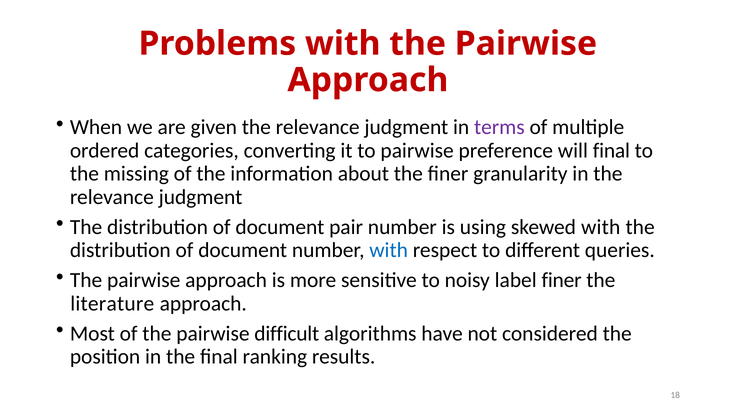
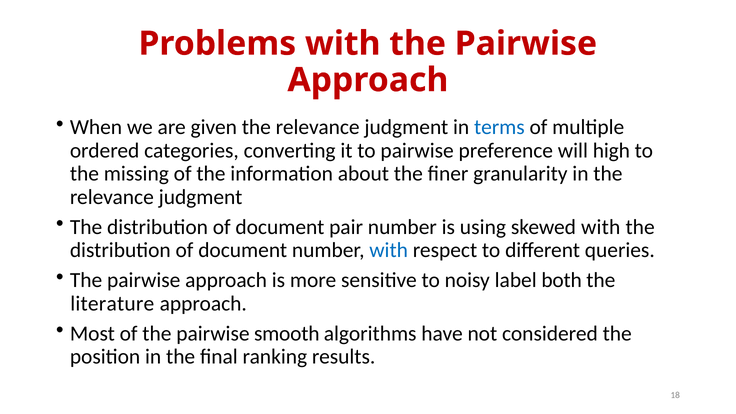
terms colour: purple -> blue
will final: final -> high
label finer: finer -> both
difficult: difficult -> smooth
